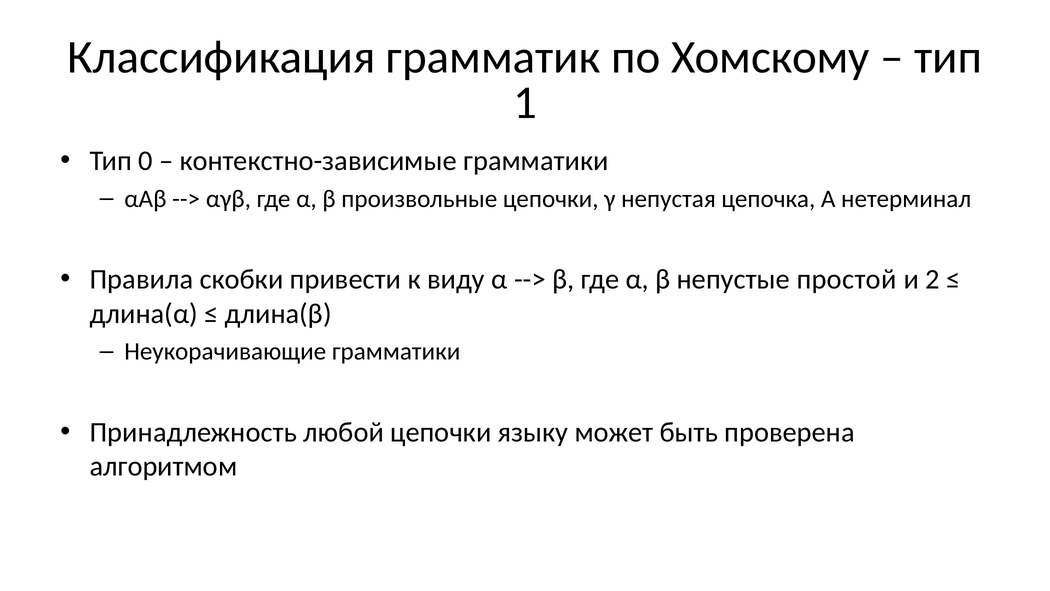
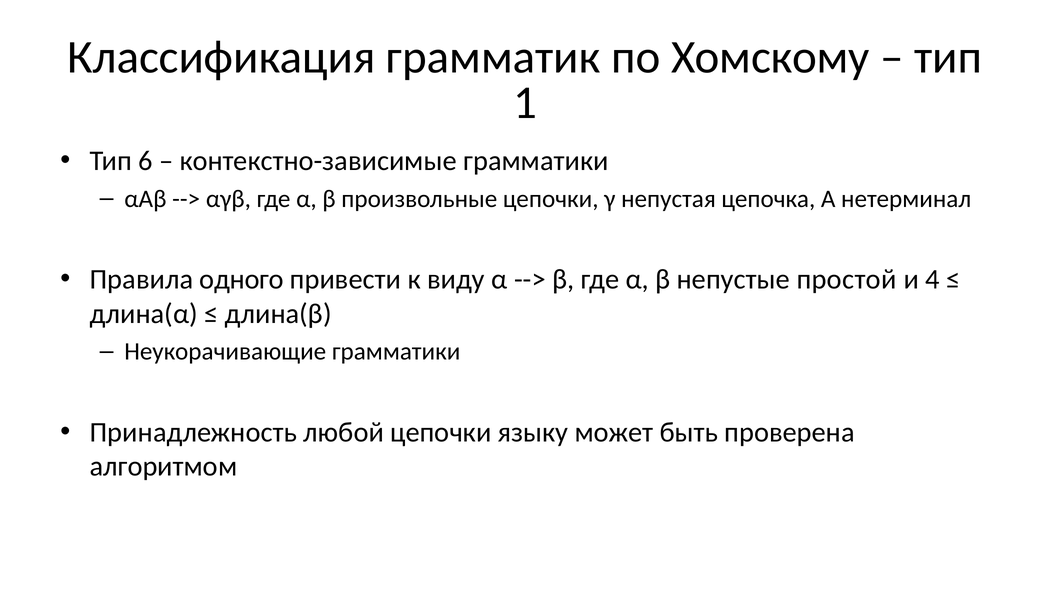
0: 0 -> 6
скобки: скобки -> одного
2: 2 -> 4
